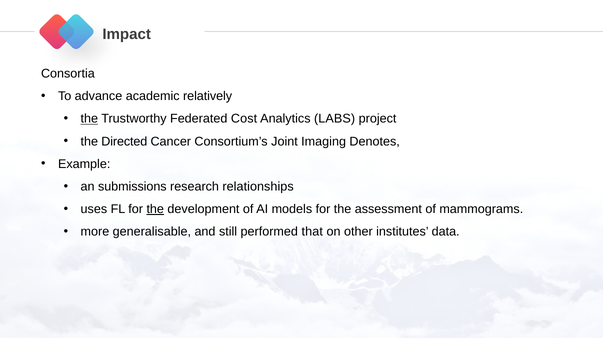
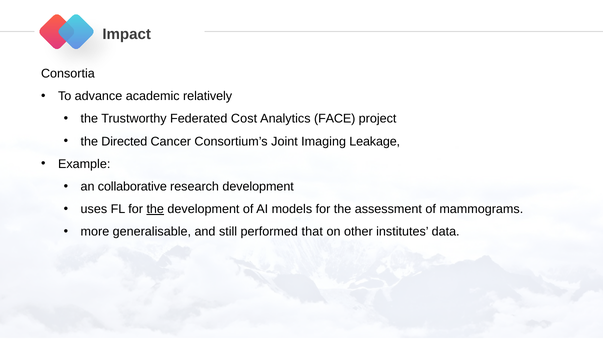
the at (89, 119) underline: present -> none
LABS: LABS -> FACE
Denotes: Denotes -> Leakage
submissions: submissions -> collaborative
research relationships: relationships -> development
